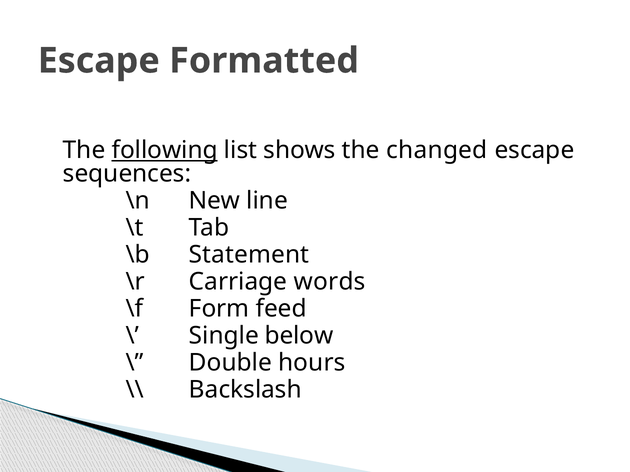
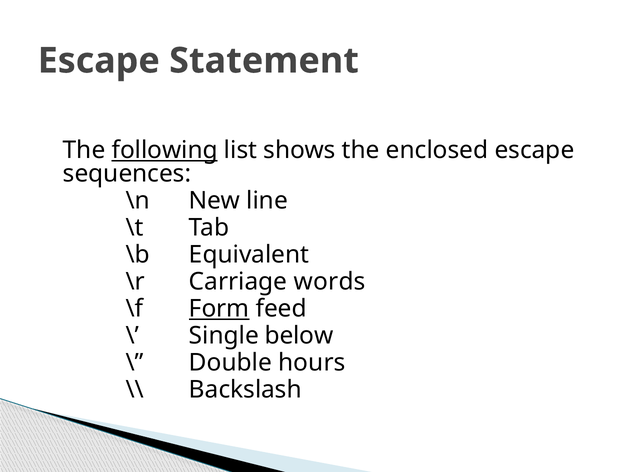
Formatted: Formatted -> Statement
changed: changed -> enclosed
Statement: Statement -> Equivalent
Form underline: none -> present
